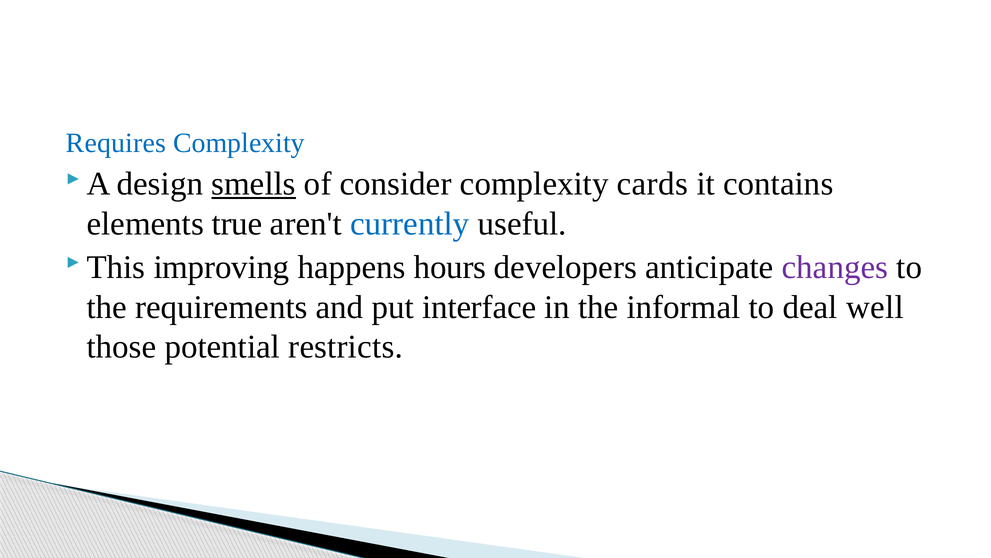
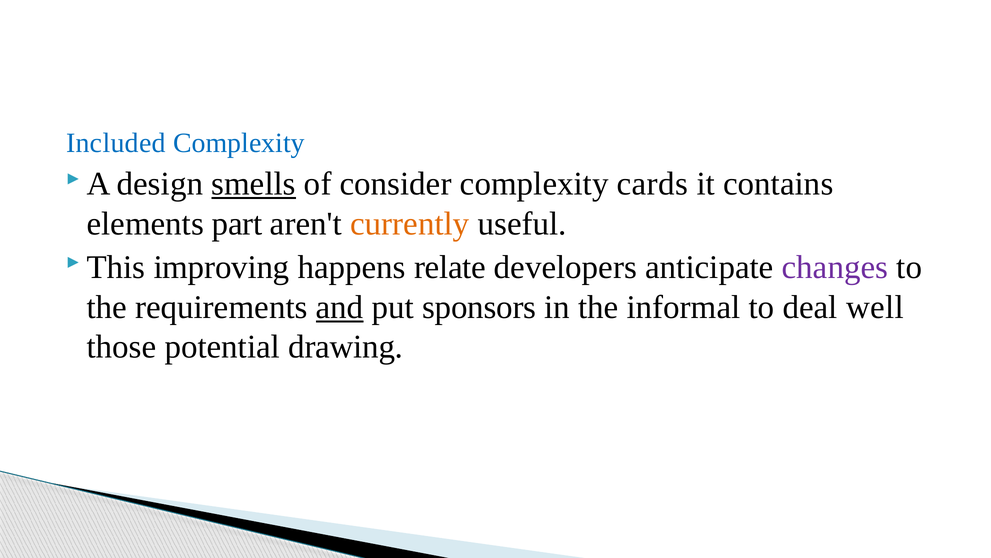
Requires: Requires -> Included
true: true -> part
currently colour: blue -> orange
hours: hours -> relate
and underline: none -> present
interface: interface -> sponsors
restricts: restricts -> drawing
